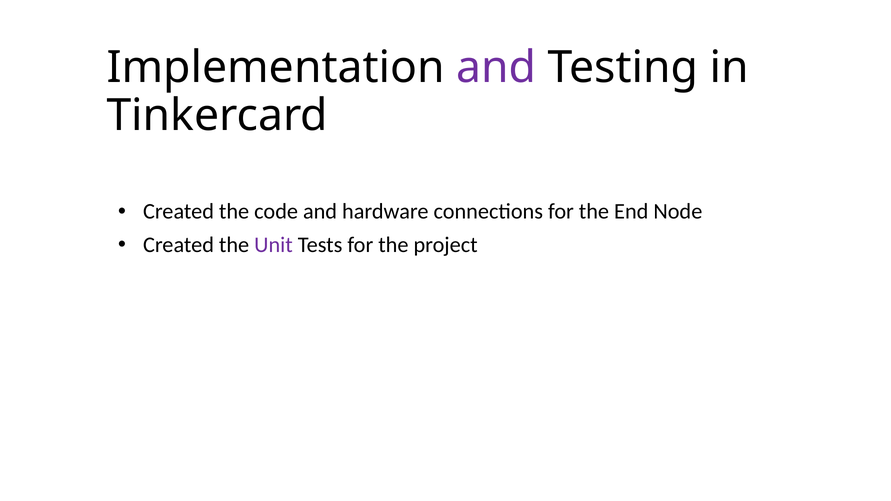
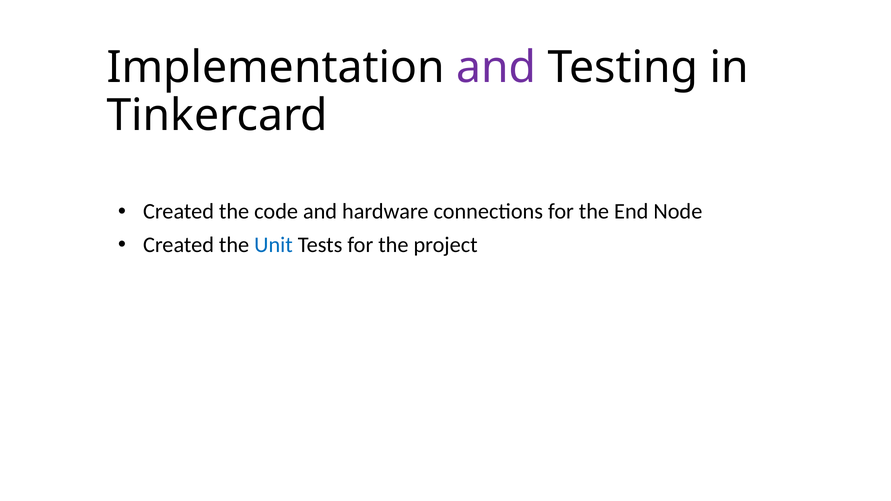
Unit colour: purple -> blue
